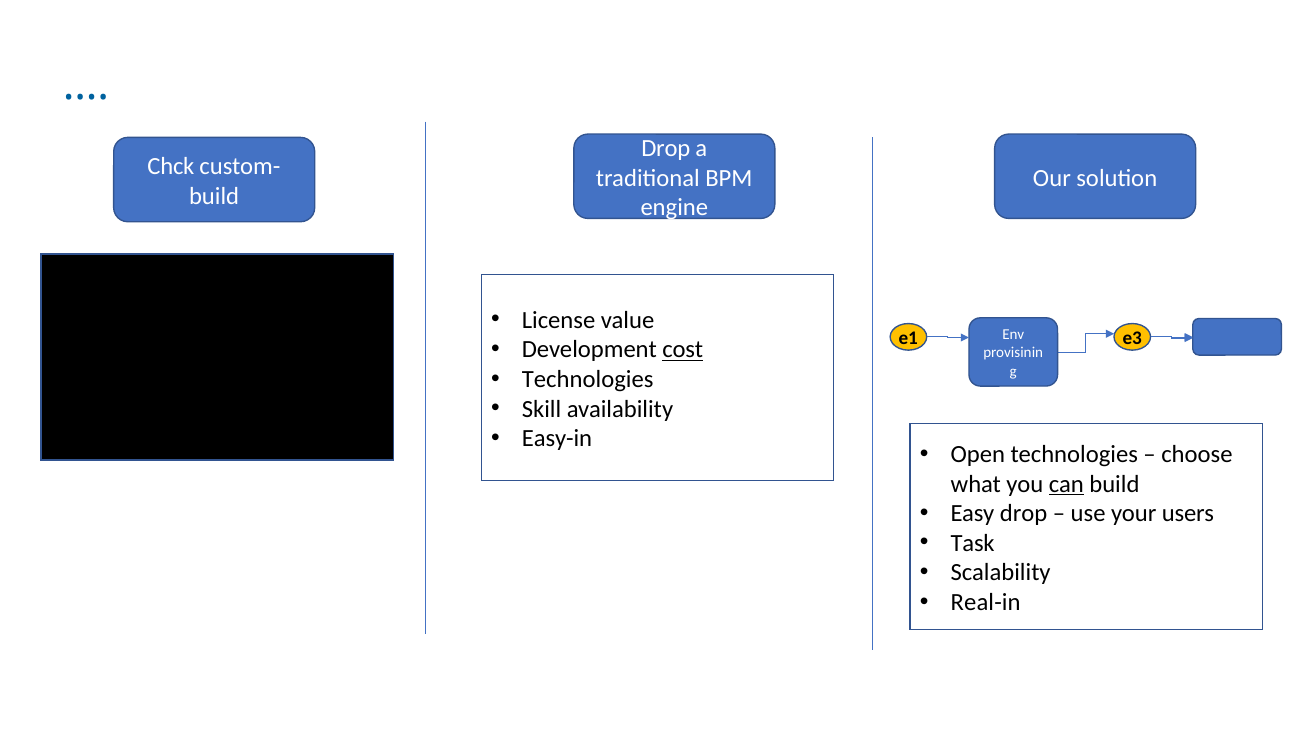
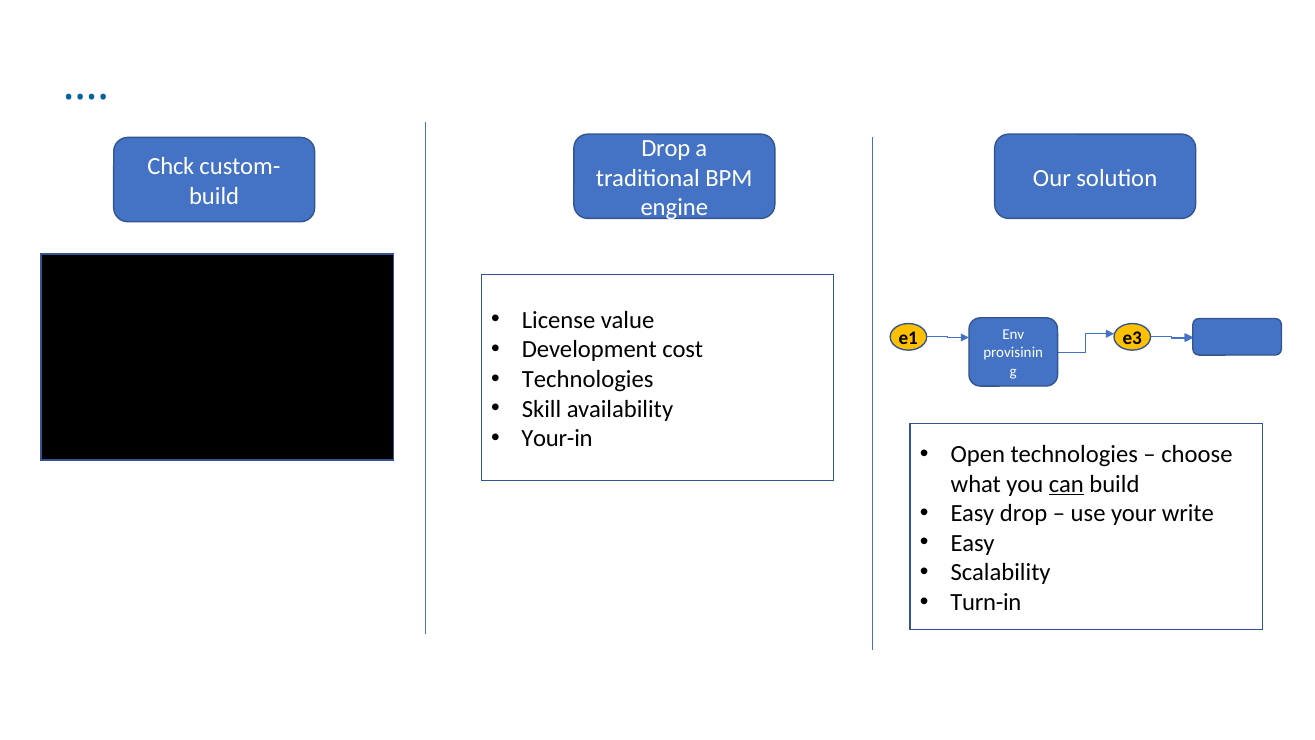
cost underline: present -> none
Easy-in: Easy-in -> Your-in
users: users -> write
Task at (973, 543): Task -> Easy
Real-in: Real-in -> Turn-in
